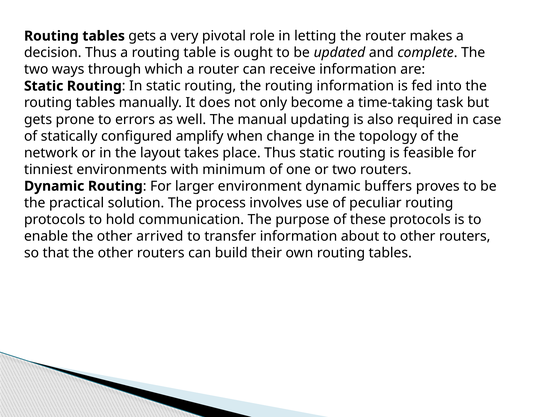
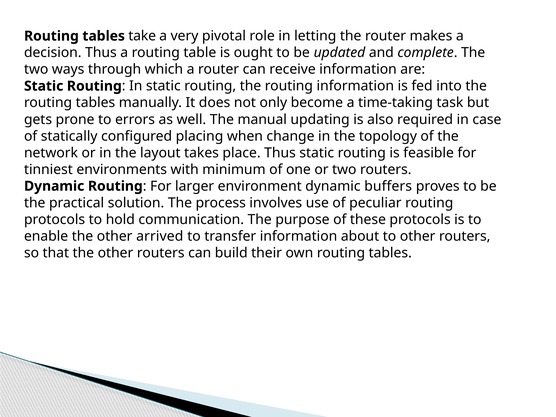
tables gets: gets -> take
amplify: amplify -> placing
